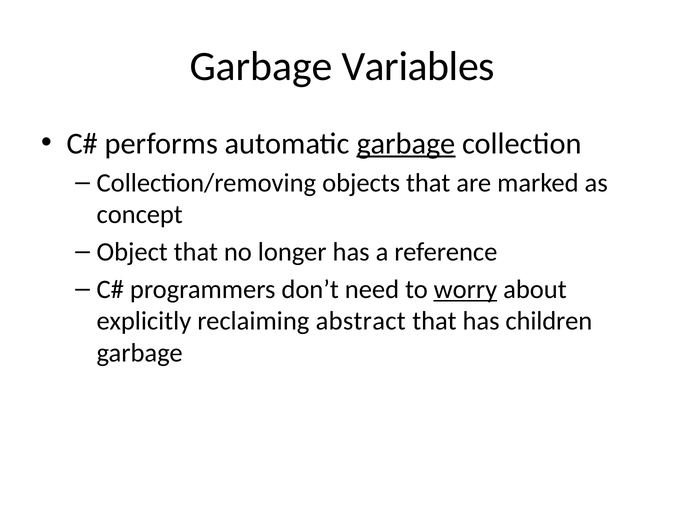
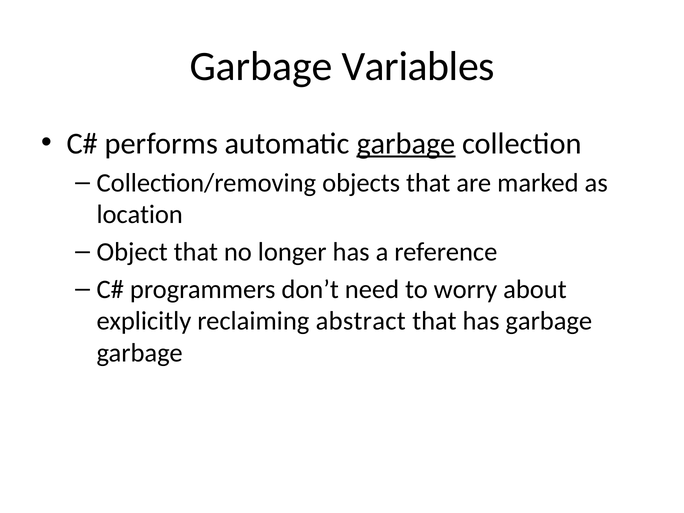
concept: concept -> location
worry underline: present -> none
has children: children -> garbage
